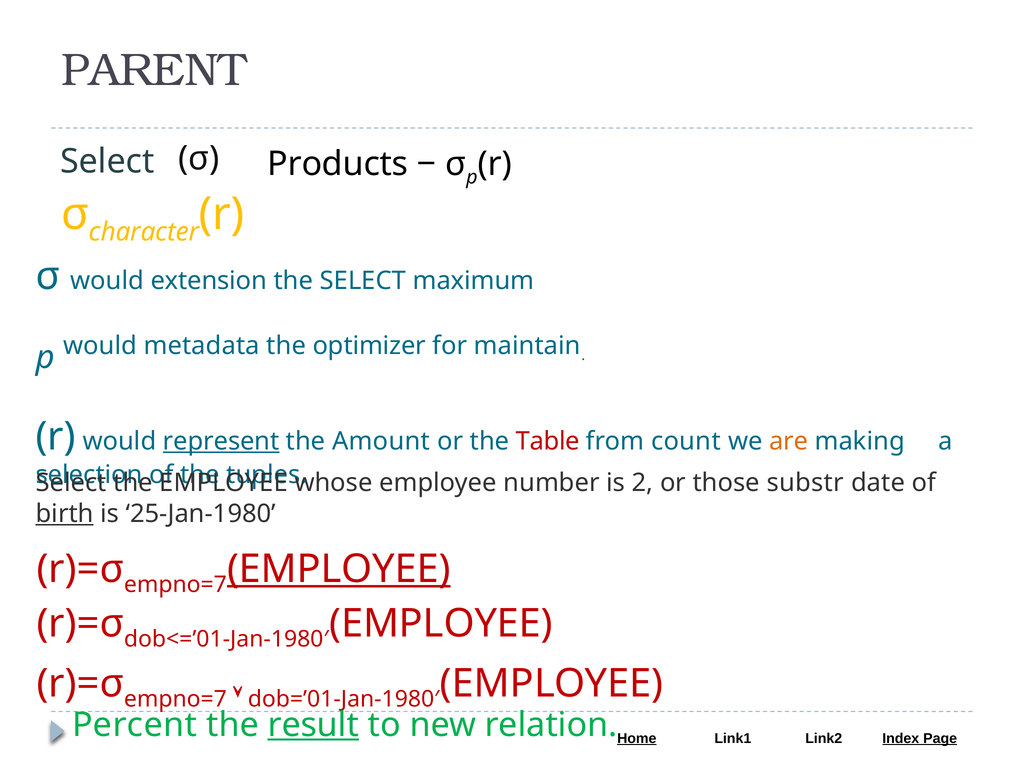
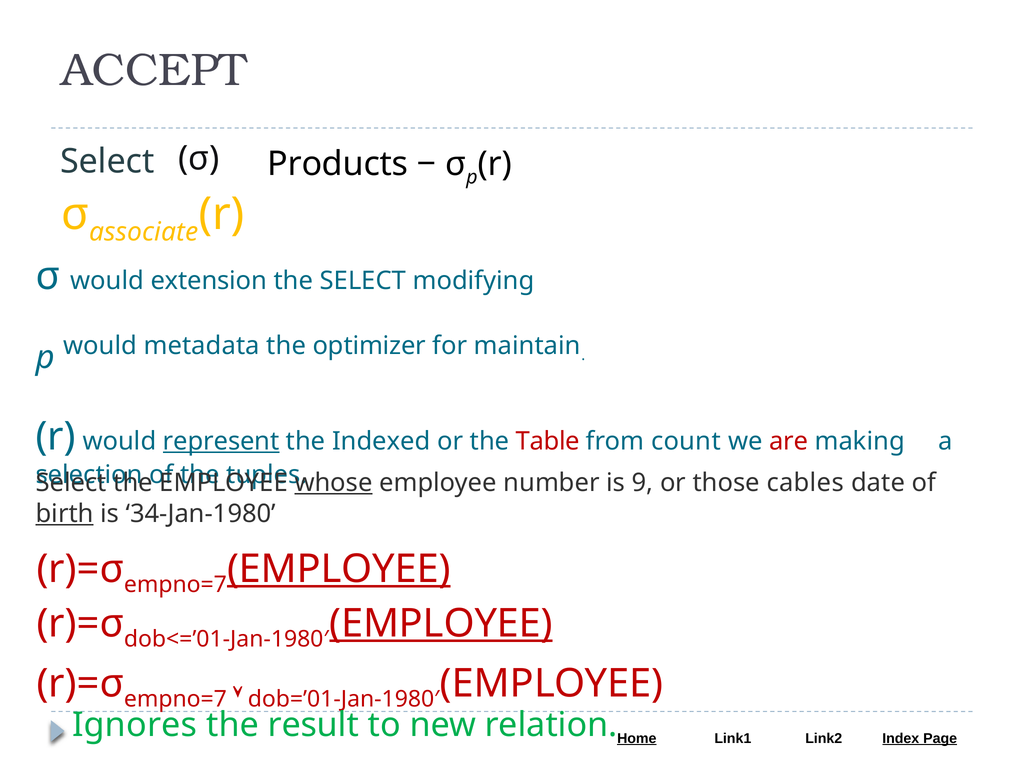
PARENT: PARENT -> ACCEPT
character: character -> associate
maximum: maximum -> modifying
Amount: Amount -> Indexed
are colour: orange -> red
whose underline: none -> present
2: 2 -> 9
substr: substr -> cables
25-Jan-1980: 25-Jan-1980 -> 34-Jan-1980
EMPLOYEE at (441, 624) underline: none -> present
Percent: Percent -> Ignores
result underline: present -> none
